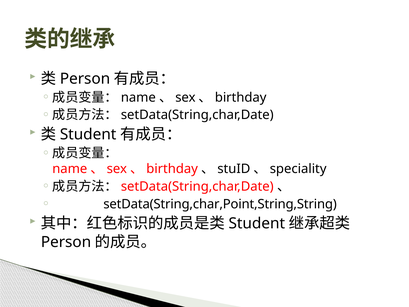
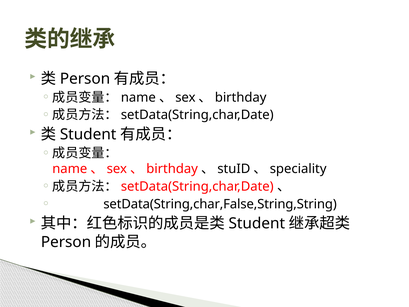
setData(String,char,Point,String,String: setData(String,char,Point,String,String -> setData(String,char,False,String,String
